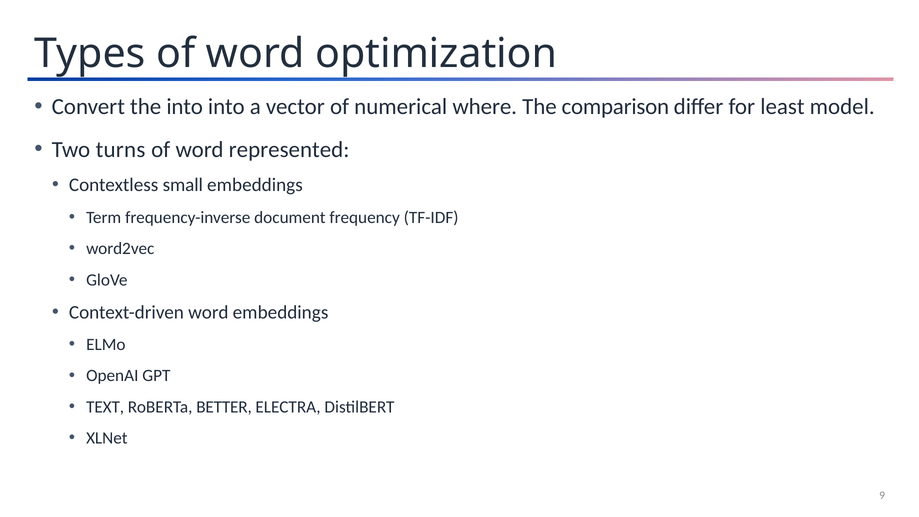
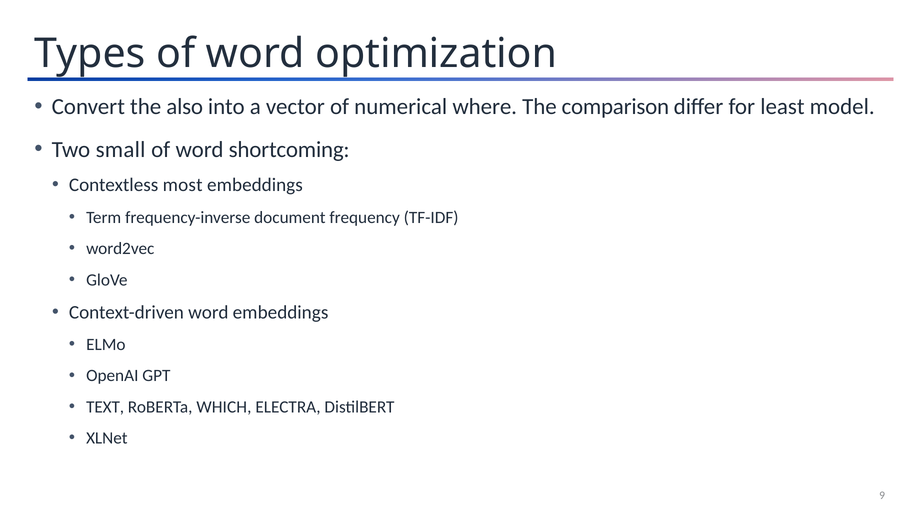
the into: into -> also
turns: turns -> small
represented: represented -> shortcoming
small: small -> most
BETTER: BETTER -> WHICH
